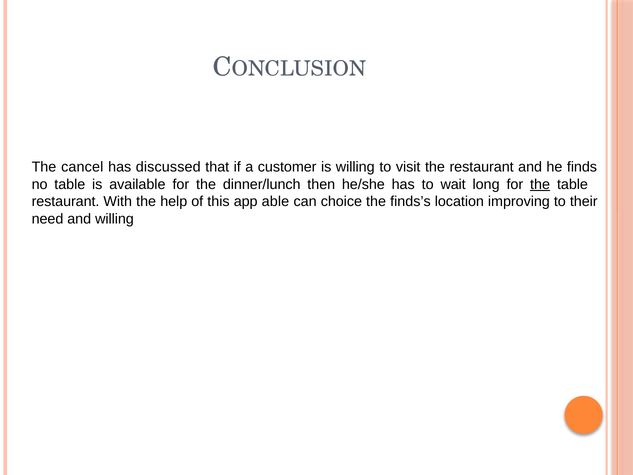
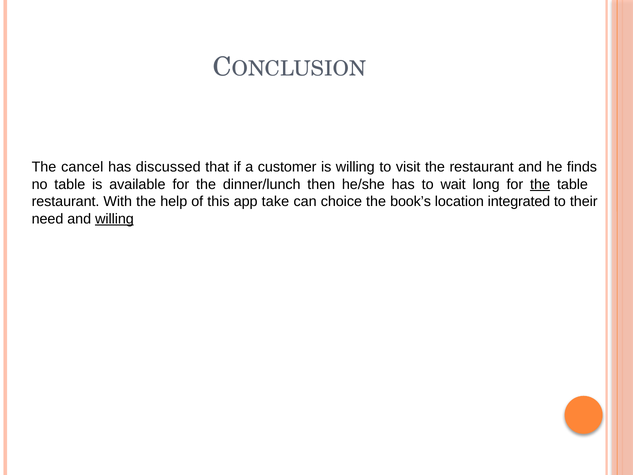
able: able -> take
finds’s: finds’s -> book’s
improving: improving -> integrated
willing at (115, 219) underline: none -> present
